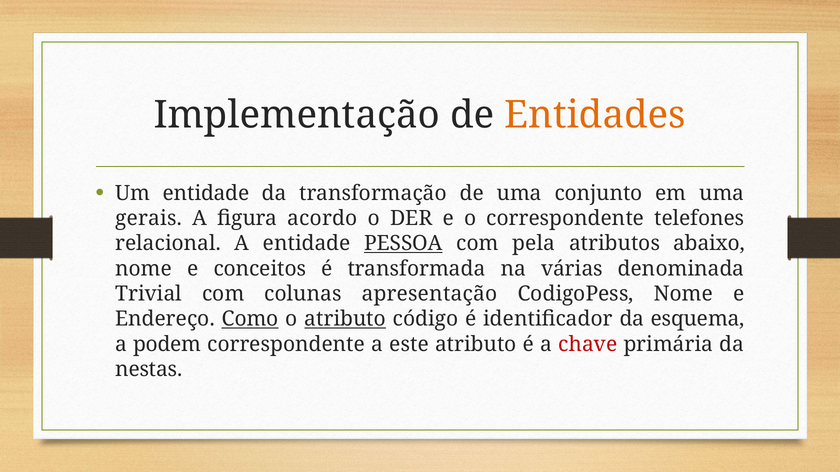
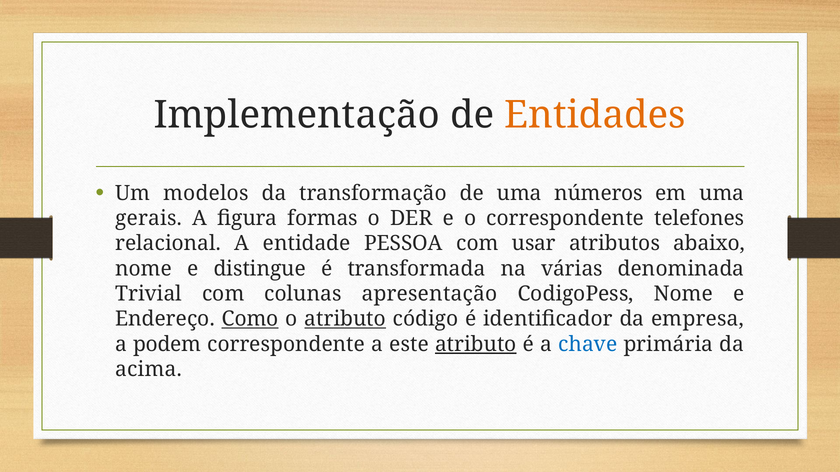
Um entidade: entidade -> modelos
conjunto: conjunto -> números
acordo: acordo -> formas
PESSOA underline: present -> none
pela: pela -> usar
conceitos: conceitos -> distingue
esquema: esquema -> empresa
atributo at (476, 345) underline: none -> present
chave colour: red -> blue
nestas: nestas -> acima
